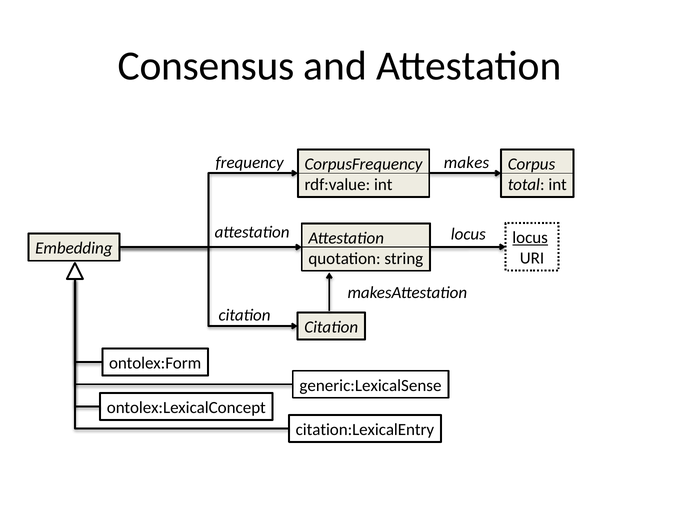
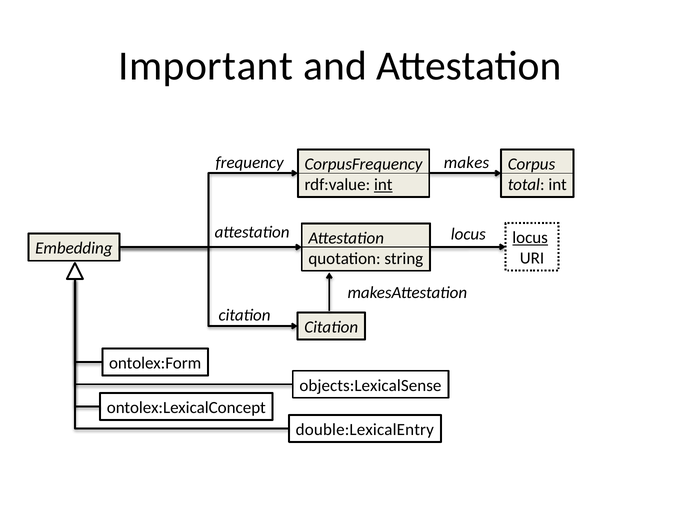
Consensus: Consensus -> Important
int at (383, 185) underline: none -> present
generic:LexicalSense: generic:LexicalSense -> objects:LexicalSense
citation:LexicalEntry: citation:LexicalEntry -> double:LexicalEntry
